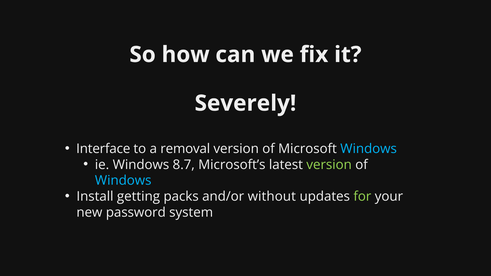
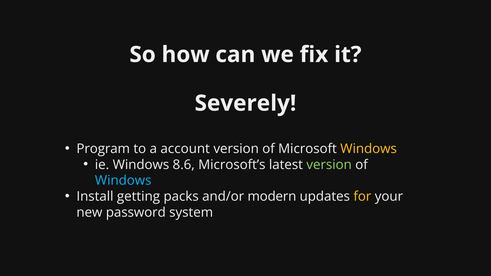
Interface: Interface -> Program
removal: removal -> account
Windows at (369, 149) colour: light blue -> yellow
8.7: 8.7 -> 8.6
without: without -> modern
for colour: light green -> yellow
